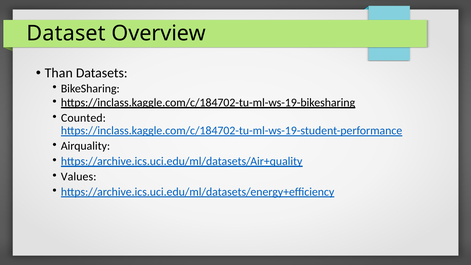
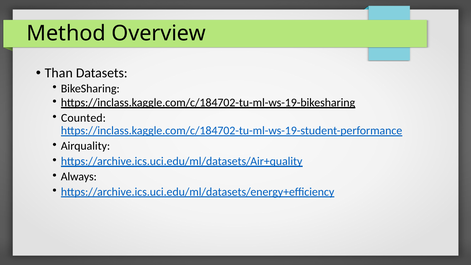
Dataset: Dataset -> Method
Values: Values -> Always
